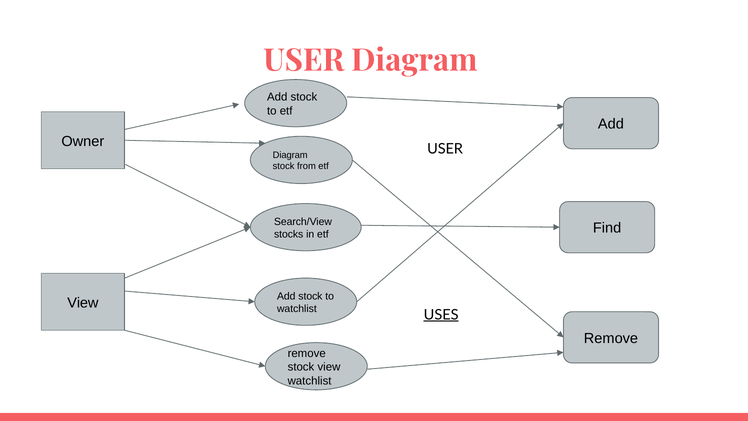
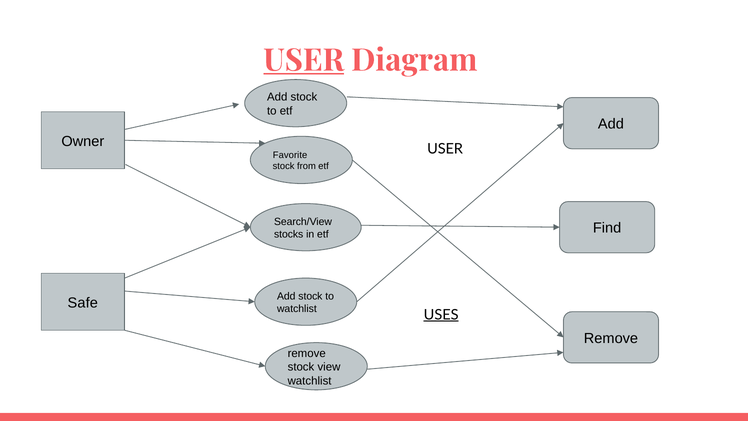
USER at (304, 60) underline: none -> present
Diagram at (290, 155): Diagram -> Favorite
View at (83, 303): View -> Safe
